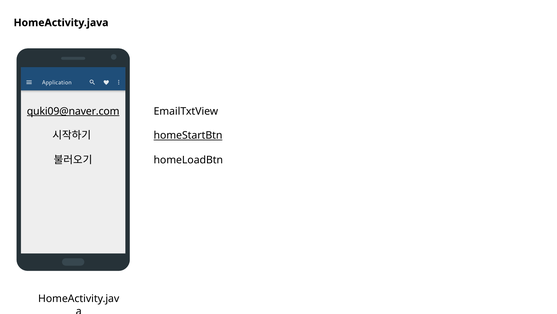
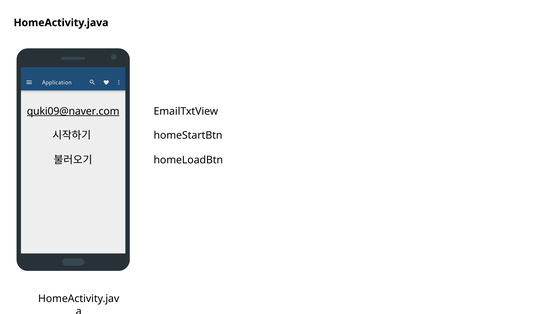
homeStartBtn underline: present -> none
